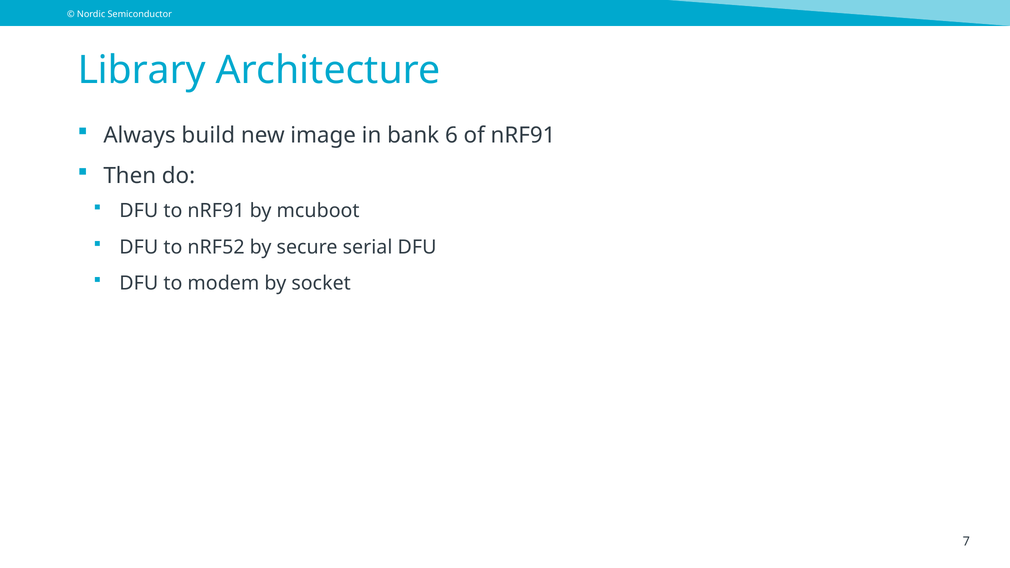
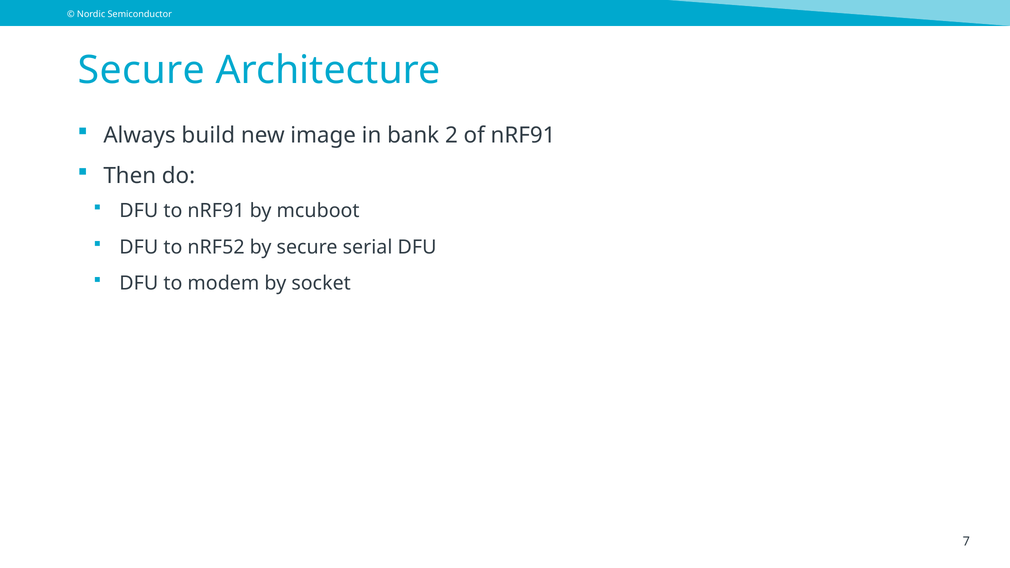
Library at (142, 70): Library -> Secure
6: 6 -> 2
